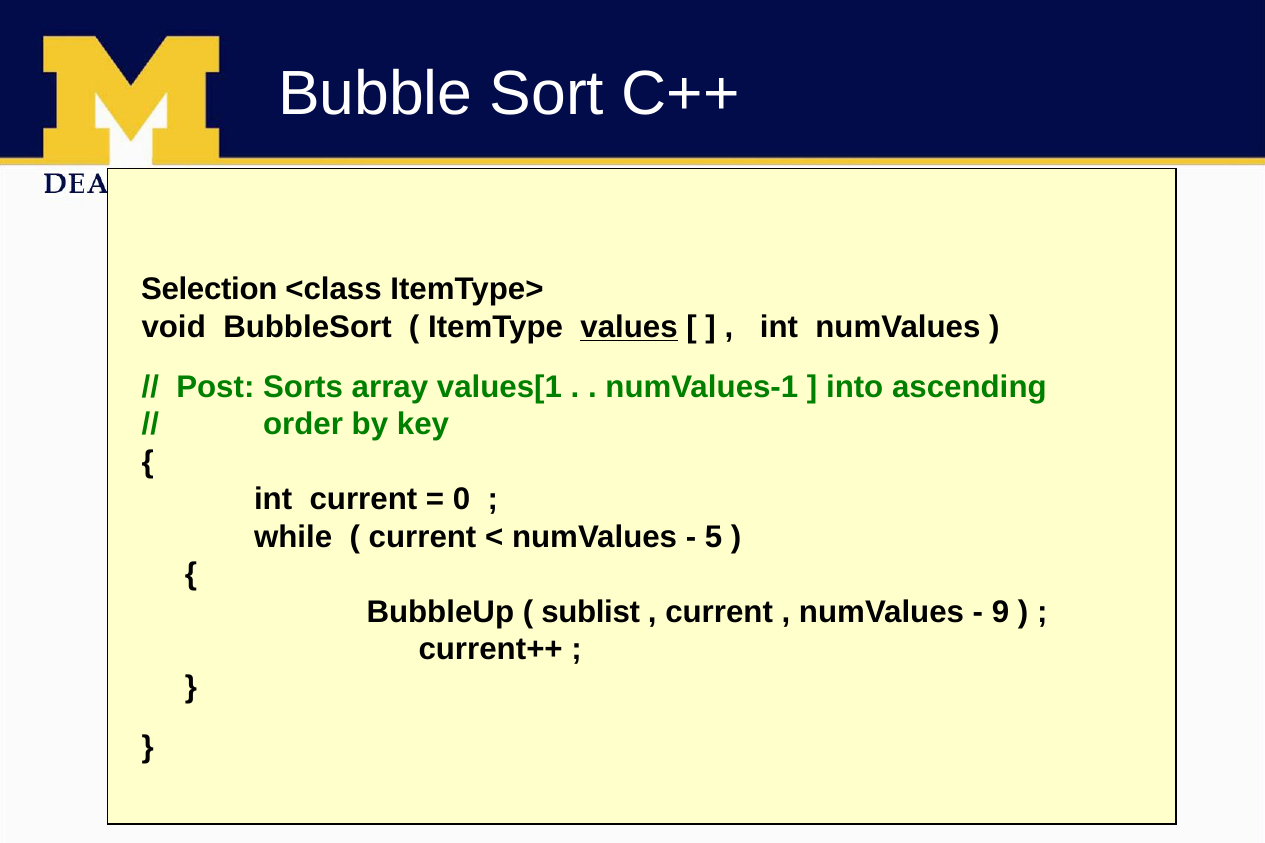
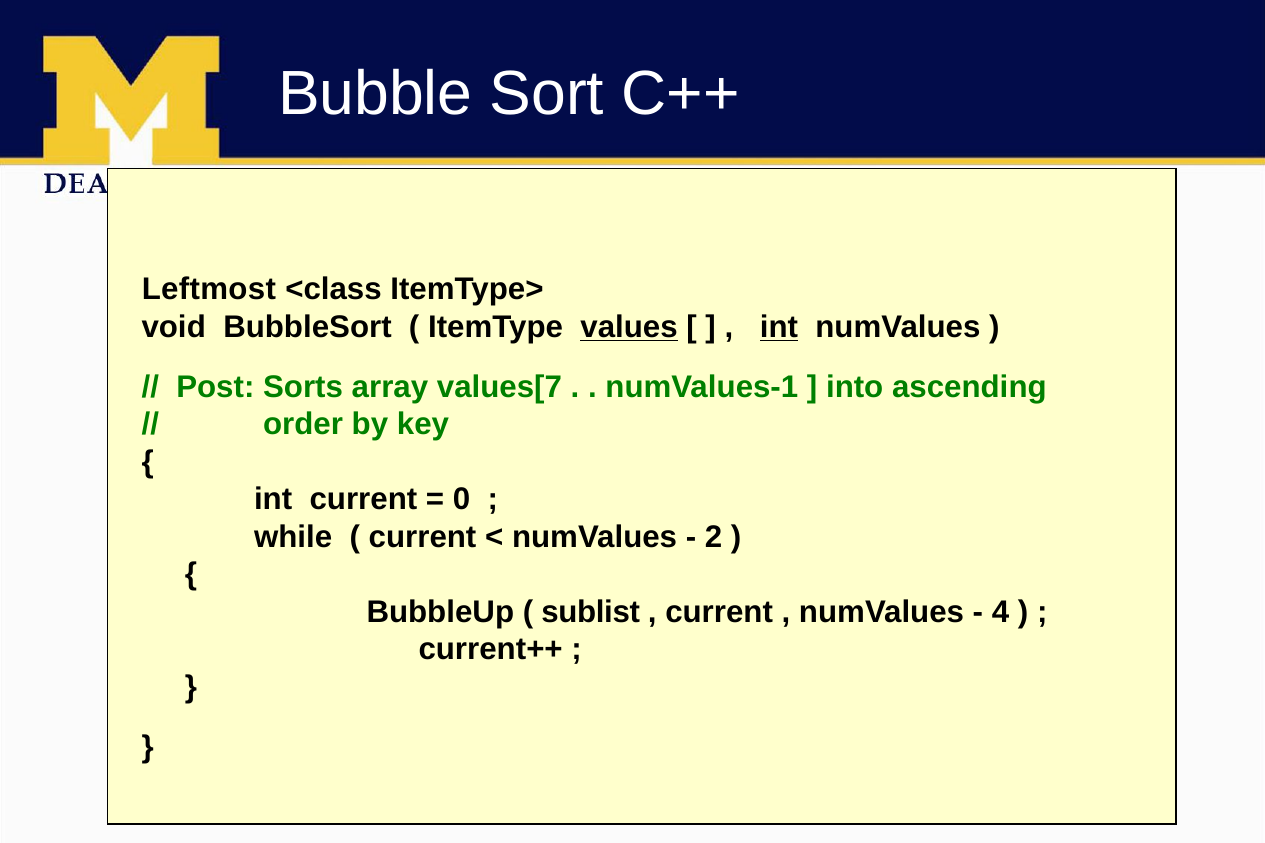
Selection: Selection -> Leftmost
int at (779, 327) underline: none -> present
values[1: values[1 -> values[7
5: 5 -> 2
9: 9 -> 4
